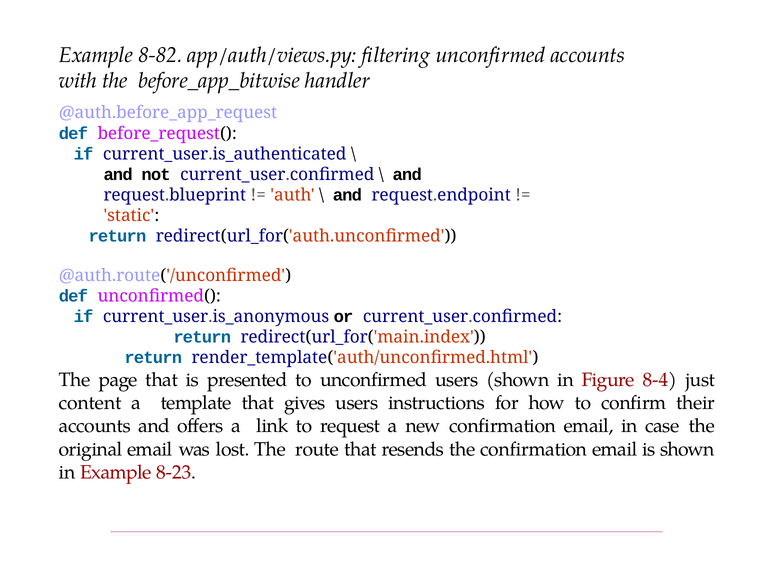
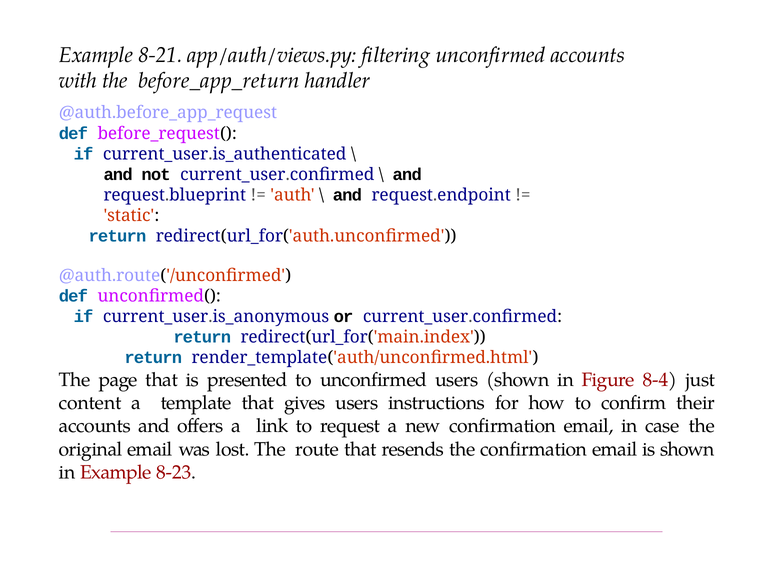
8-82: 8-82 -> 8-21
before_app_bitwise: before_app_bitwise -> before_app_return
